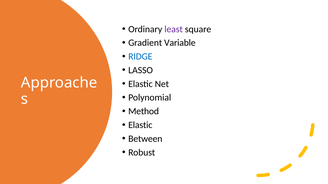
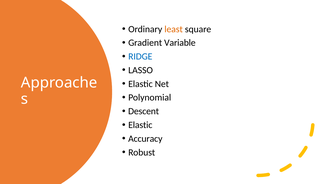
least colour: purple -> orange
Method: Method -> Descent
Between: Between -> Accuracy
